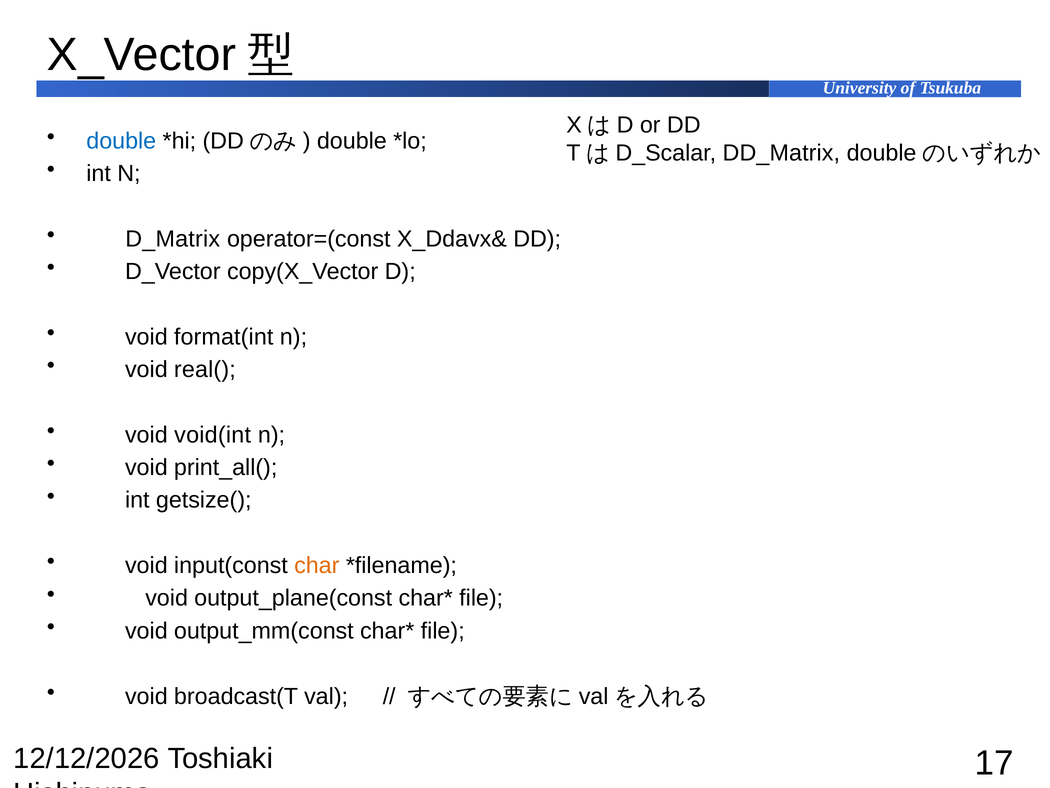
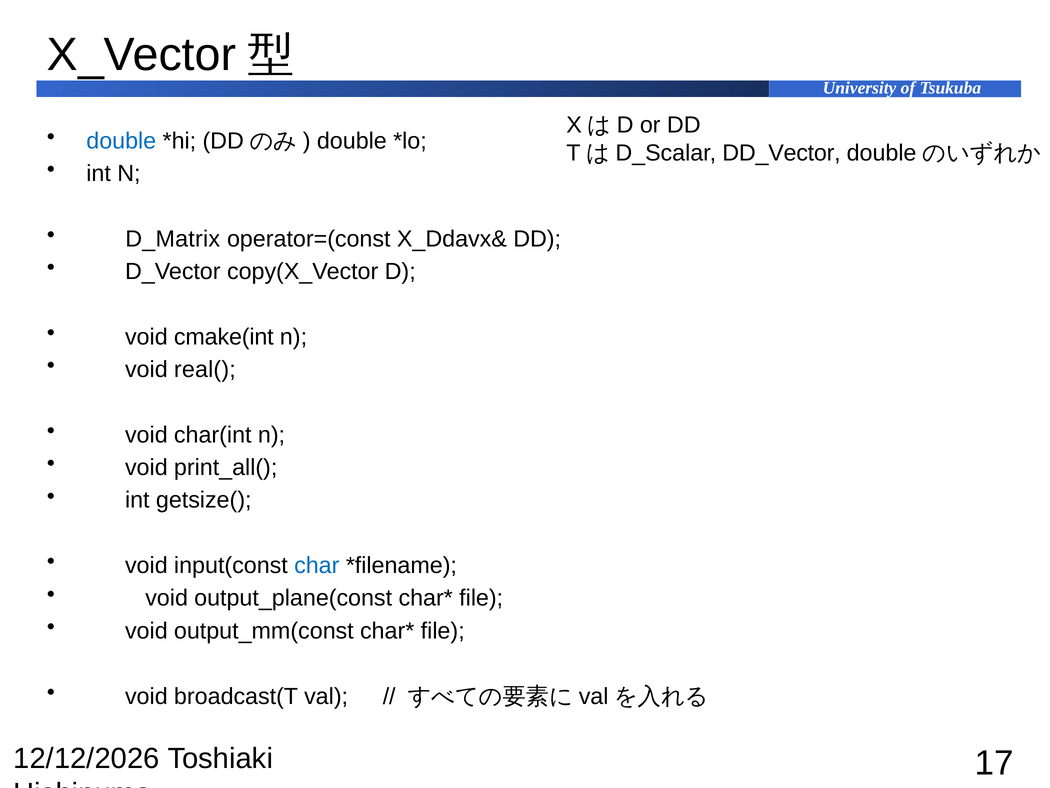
DD_Matrix: DD_Matrix -> DD_Vector
format(int: format(int -> cmake(int
void(int: void(int -> char(int
char colour: orange -> blue
